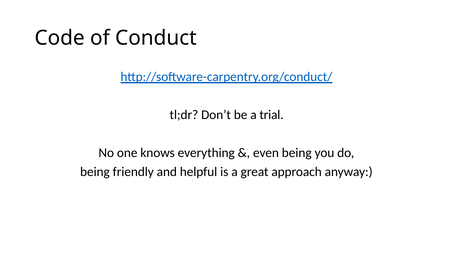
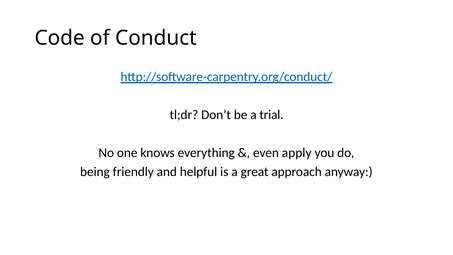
even being: being -> apply
